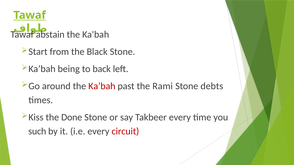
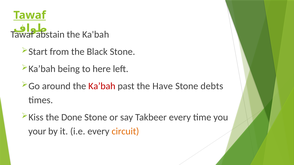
back: back -> here
Rami: Rami -> Have
such: such -> your
circuit colour: red -> orange
